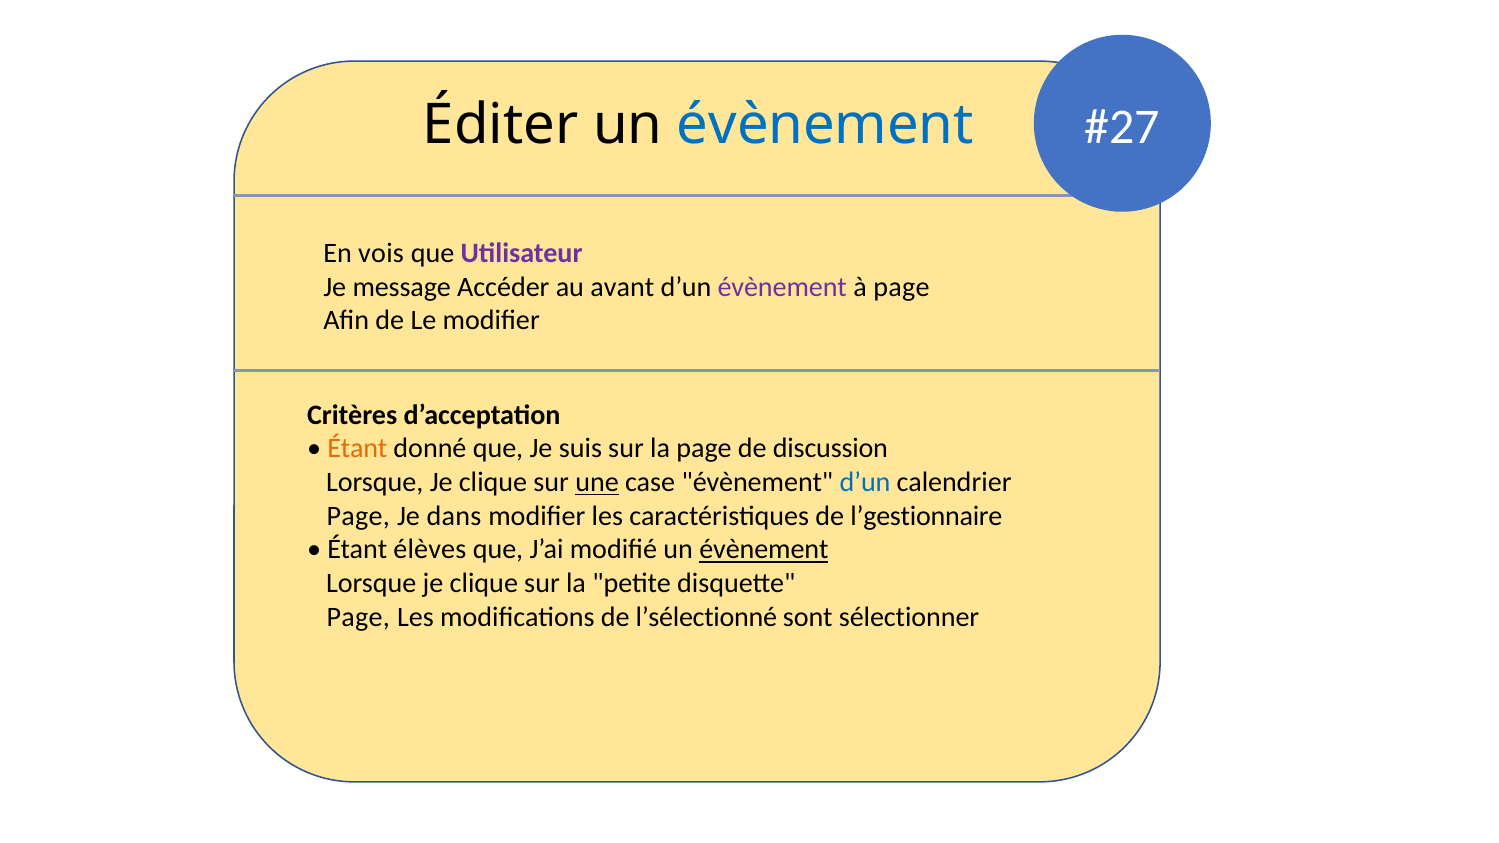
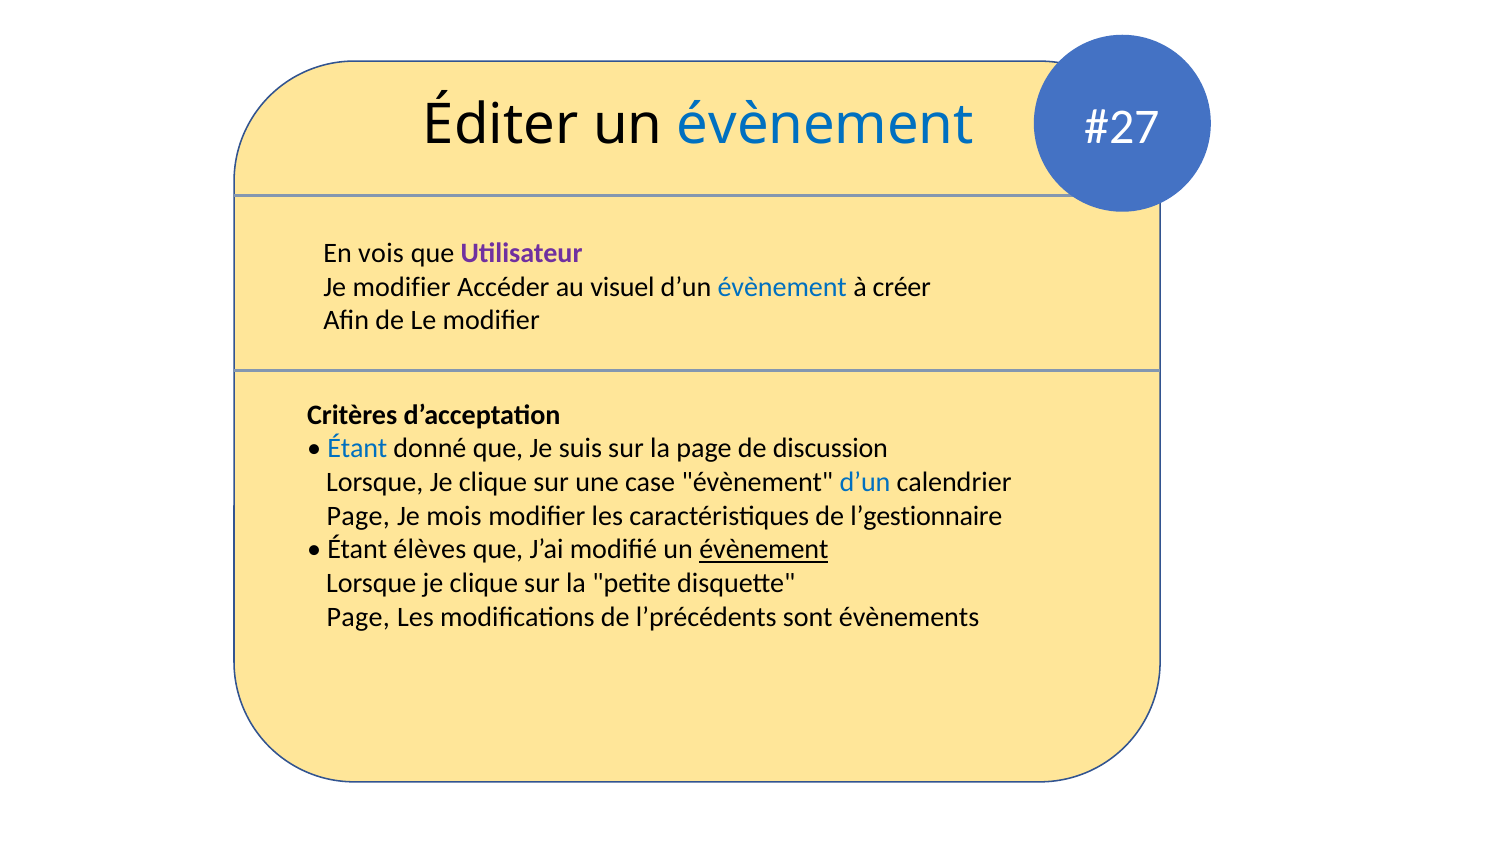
Je message: message -> modifier
avant: avant -> visuel
évènement at (782, 287) colour: purple -> blue
à page: page -> créer
Étant at (357, 449) colour: orange -> blue
une underline: present -> none
dans: dans -> mois
l’sélectionné: l’sélectionné -> l’précédents
sélectionner: sélectionner -> évènements
